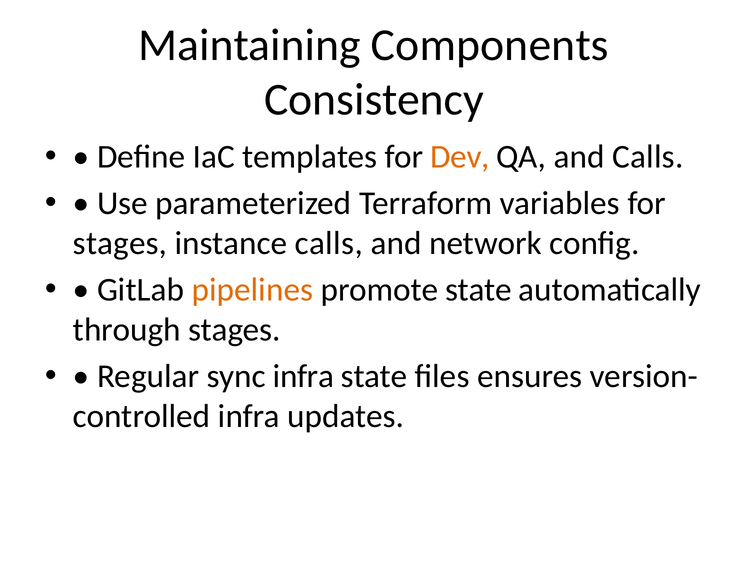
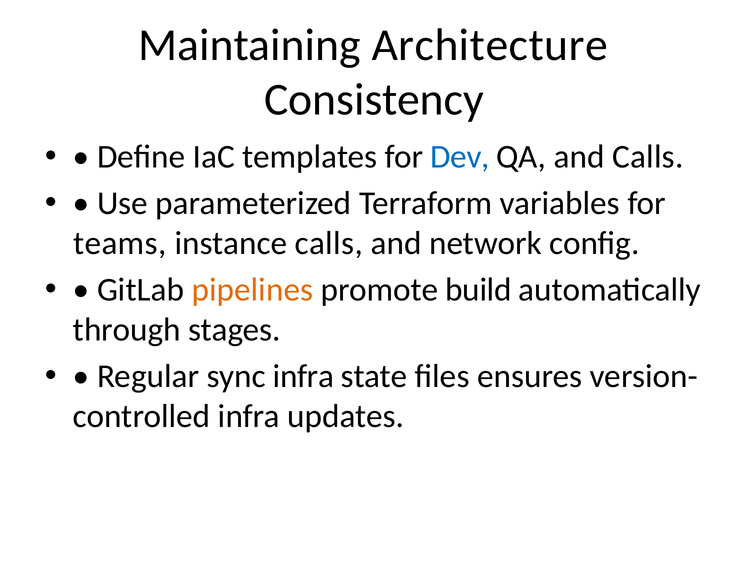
Components: Components -> Architecture
Dev colour: orange -> blue
stages at (120, 243): stages -> teams
promote state: state -> build
